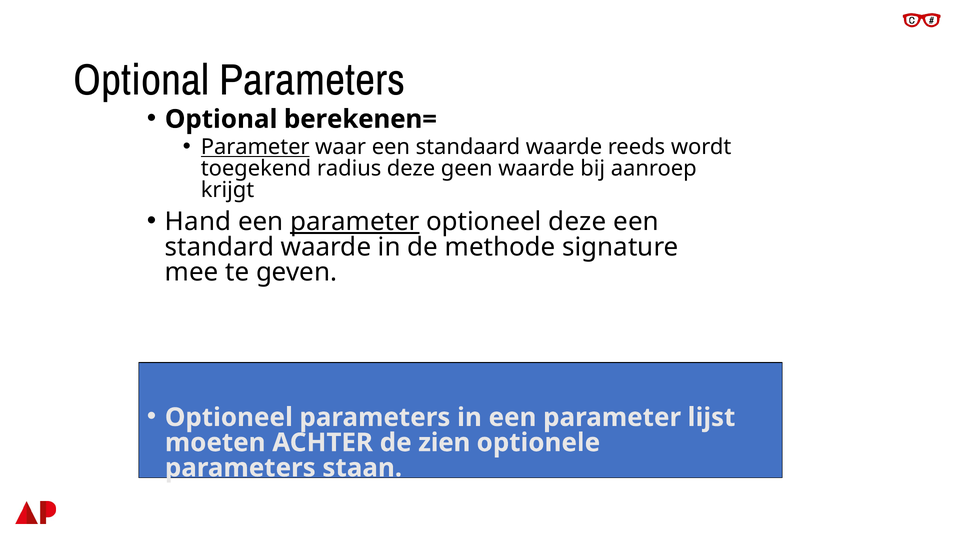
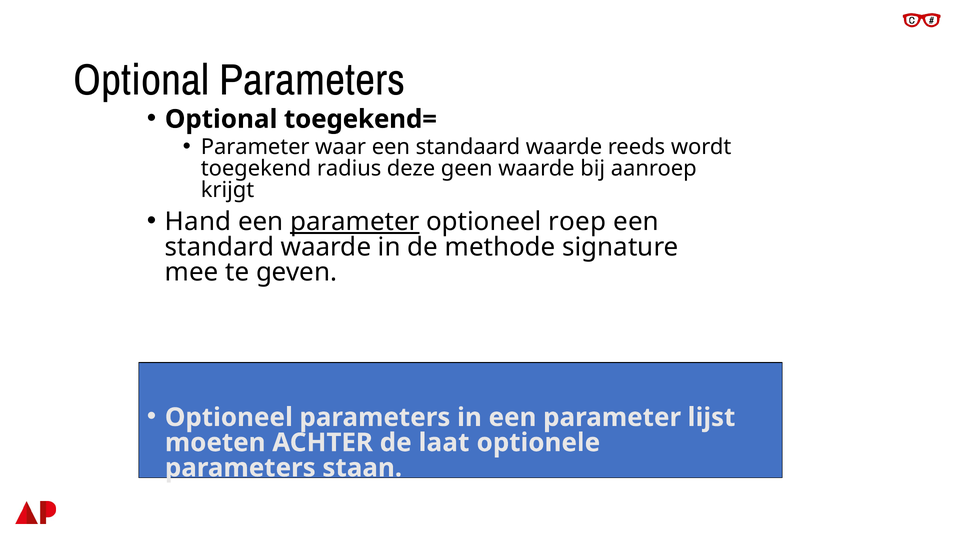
berekenen=: berekenen= -> toegekend=
Parameter at (255, 147) underline: present -> none
optioneel deze: deze -> roep
zien: zien -> laat
